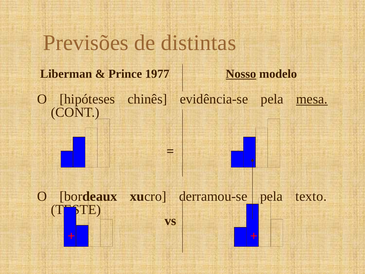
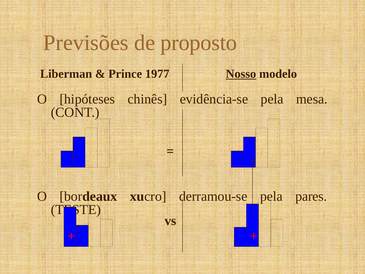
distintas: distintas -> proposto
mesa underline: present -> none
texto: texto -> pares
